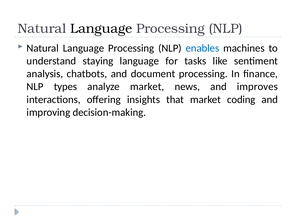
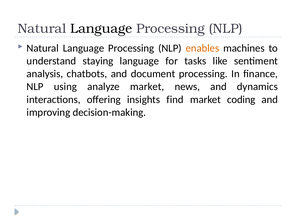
enables colour: blue -> orange
types: types -> using
improves: improves -> dynamics
that: that -> find
